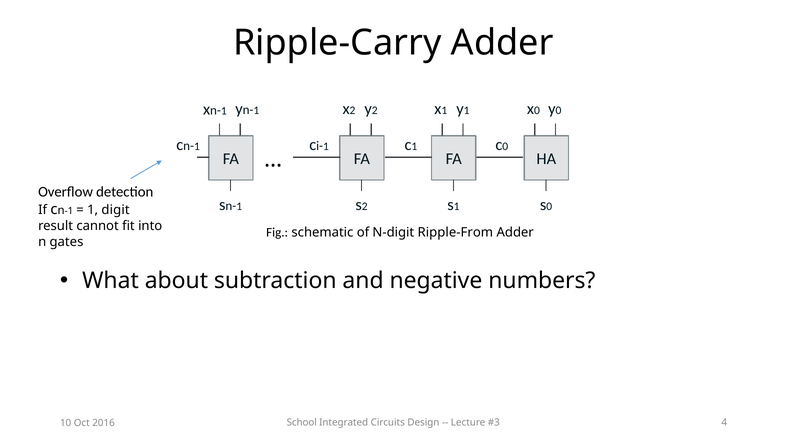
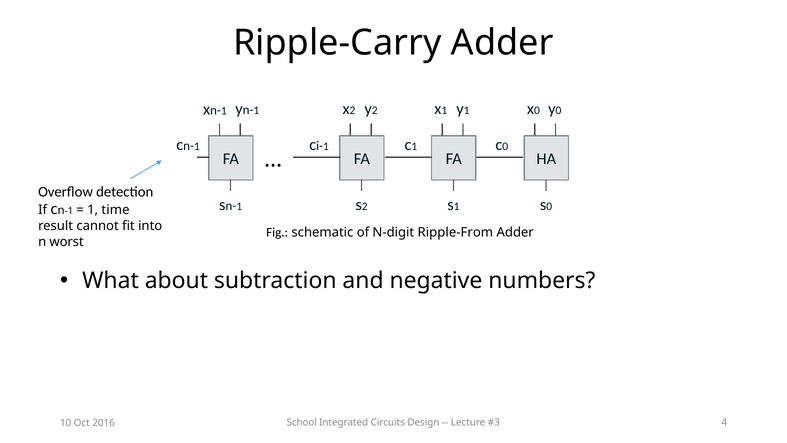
digit: digit -> time
gates: gates -> worst
